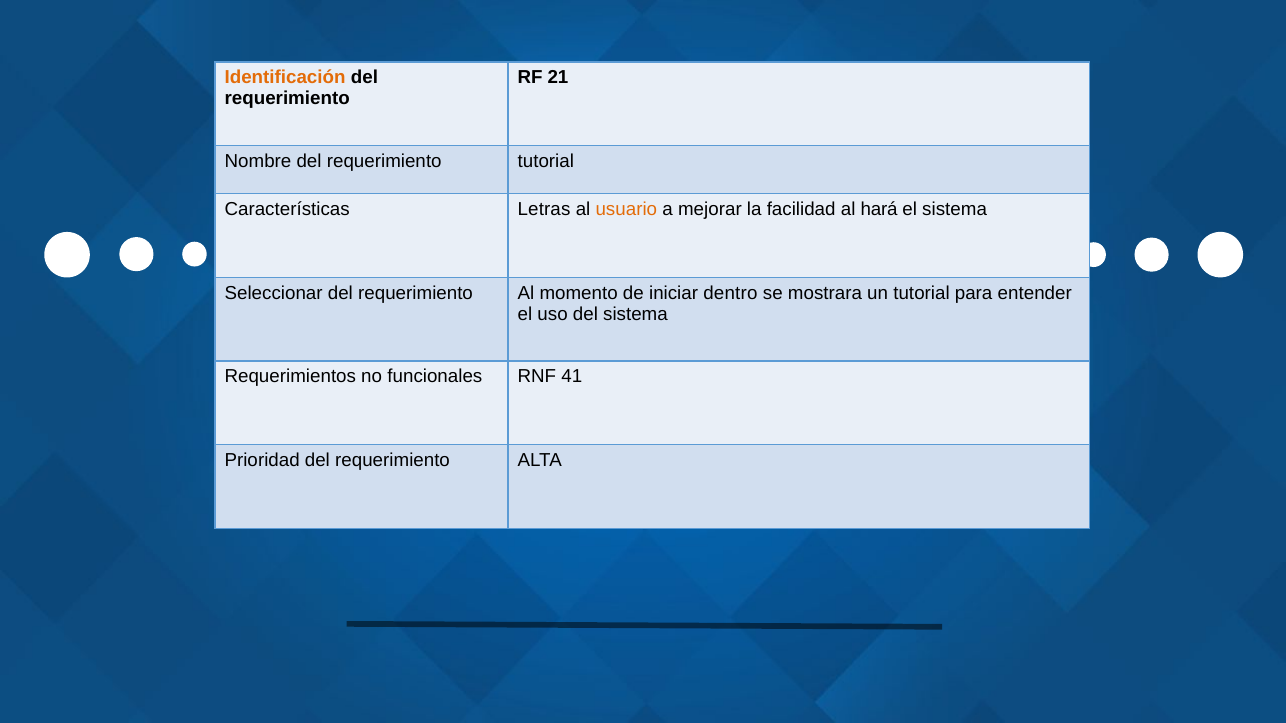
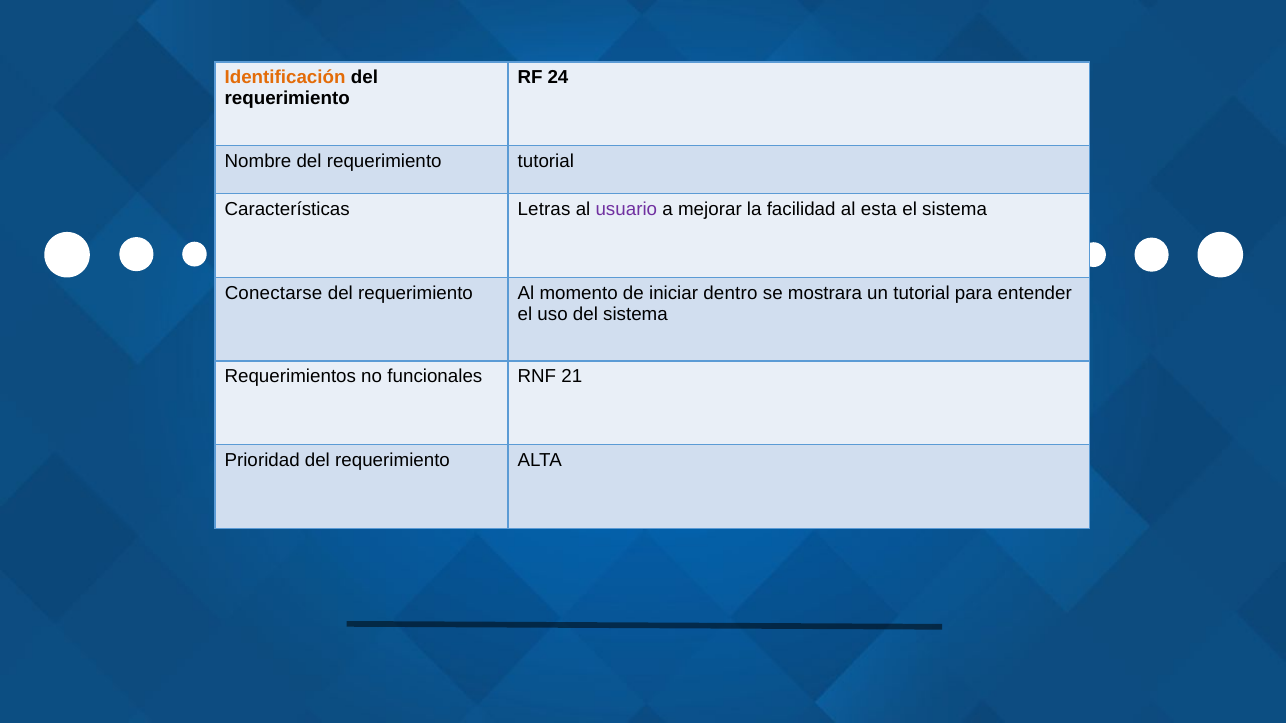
21: 21 -> 24
usuario colour: orange -> purple
hará: hará -> esta
Seleccionar: Seleccionar -> Conectarse
41: 41 -> 21
